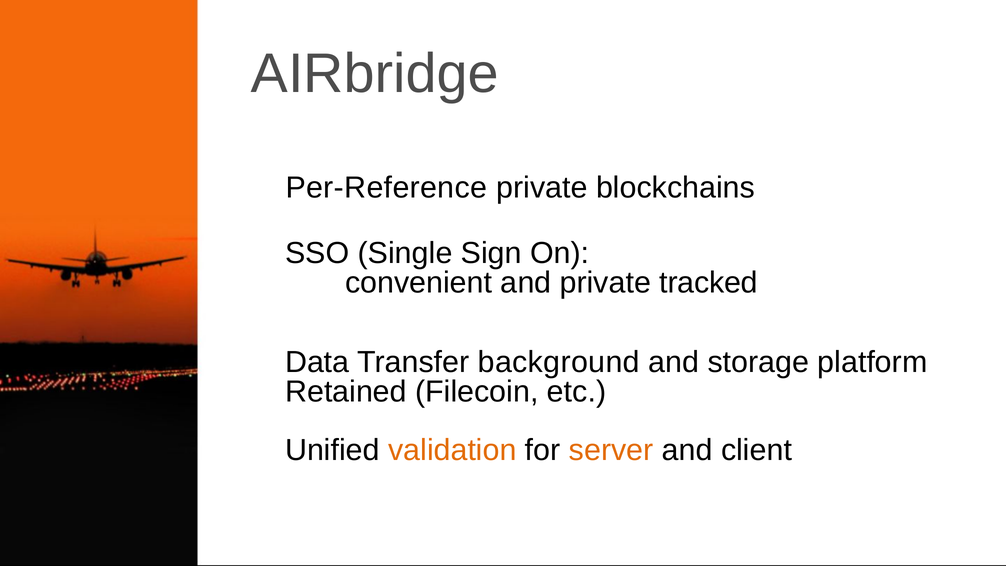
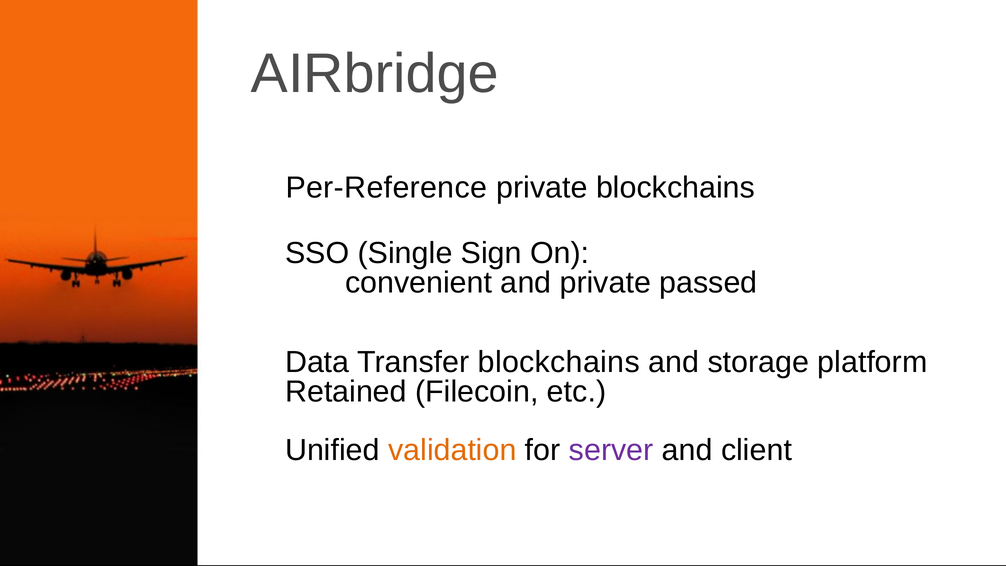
tracked: tracked -> passed
Transfer background: background -> blockchains
server colour: orange -> purple
